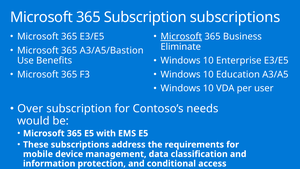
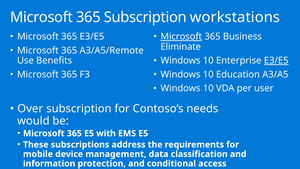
Subscription subscriptions: subscriptions -> workstations
A3/A5/Bastion: A3/A5/Bastion -> A3/A5/Remote
E3/E5 at (276, 61) underline: none -> present
